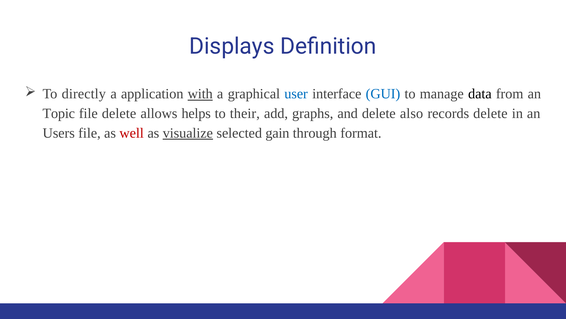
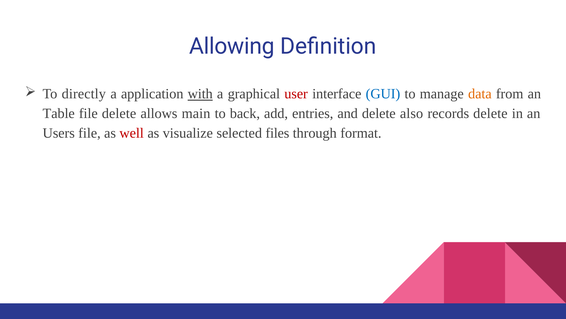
Displays: Displays -> Allowing
user colour: blue -> red
data colour: black -> orange
Topic: Topic -> Table
helps: helps -> main
their: their -> back
graphs: graphs -> entries
visualize underline: present -> none
gain: gain -> files
